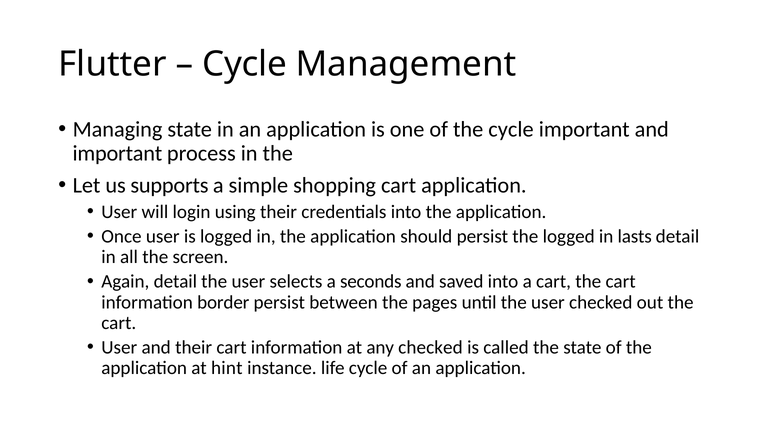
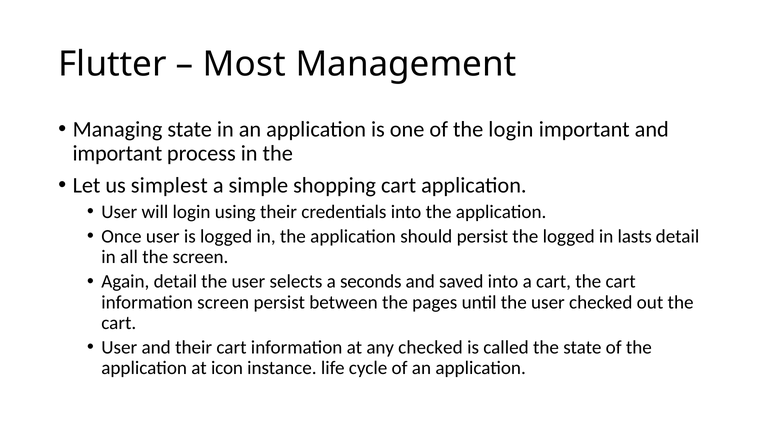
Cycle at (245, 64): Cycle -> Most
the cycle: cycle -> login
supports: supports -> simplest
information border: border -> screen
hint: hint -> icon
